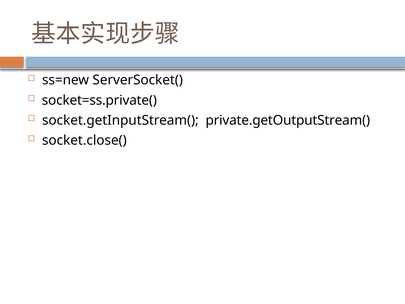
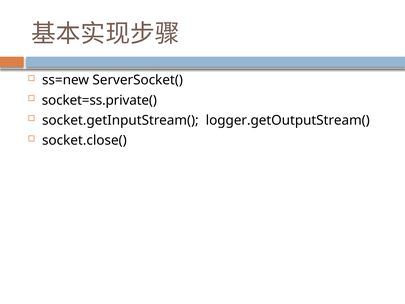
private.getOutputStream(: private.getOutputStream( -> logger.getOutputStream(
